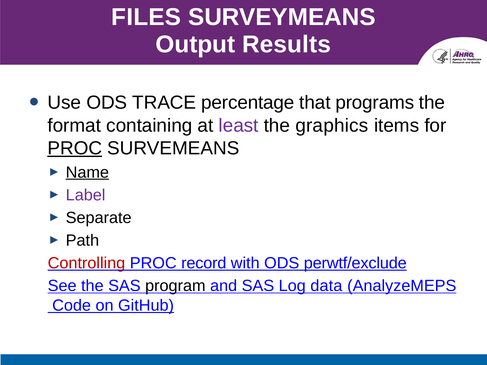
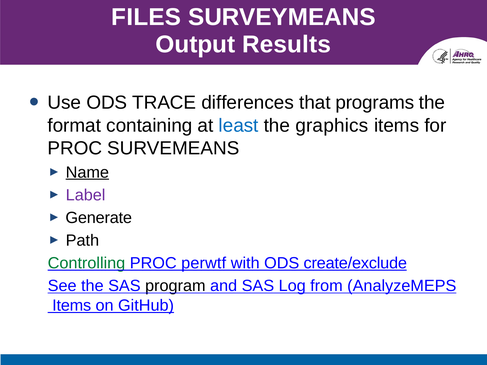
percentage: percentage -> differences
least colour: purple -> blue
PROC at (75, 148) underline: present -> none
Separate: Separate -> Generate
Controlling colour: red -> green
record: record -> perwtf
perwtf/exclude: perwtf/exclude -> create/exclude
data: data -> from
Code at (72, 306): Code -> Items
